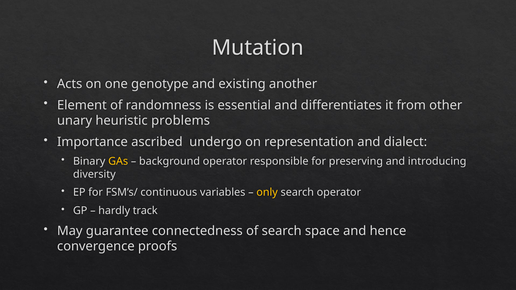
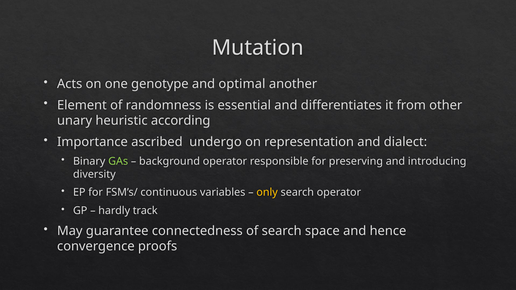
existing: existing -> optimal
problems: problems -> according
GAs colour: yellow -> light green
